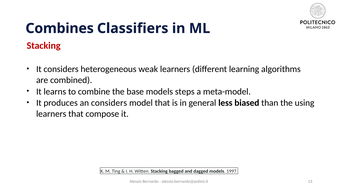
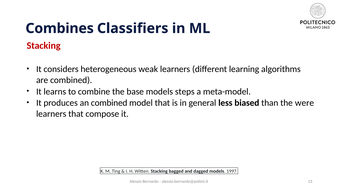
an considers: considers -> combined
using: using -> were
